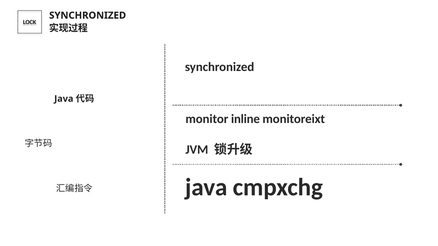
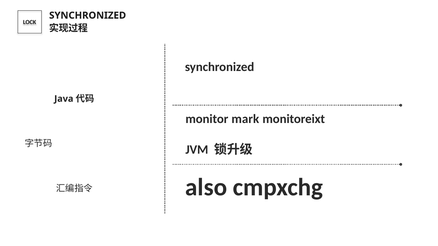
inline: inline -> mark
java at (206, 188): java -> also
